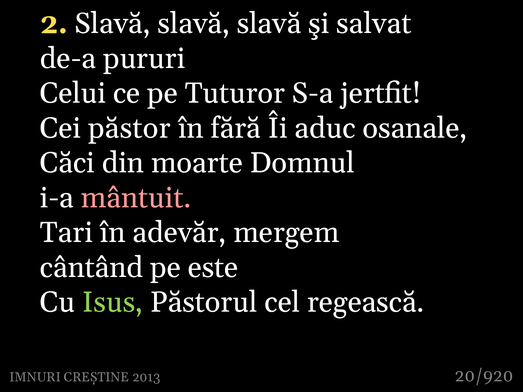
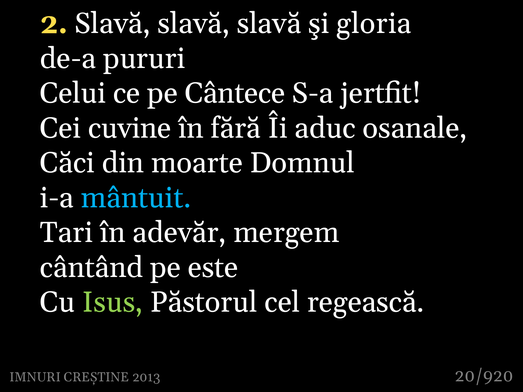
salvat: salvat -> gloria
Tuturor: Tuturor -> Cântece
păstor: păstor -> cuvine
mântuit colour: pink -> light blue
